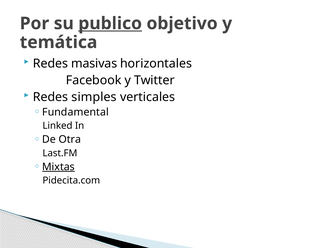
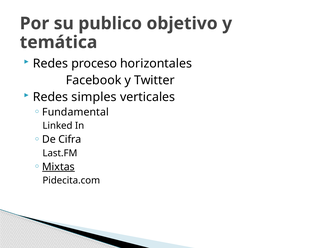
publico underline: present -> none
masivas: masivas -> proceso
Otra: Otra -> Cifra
